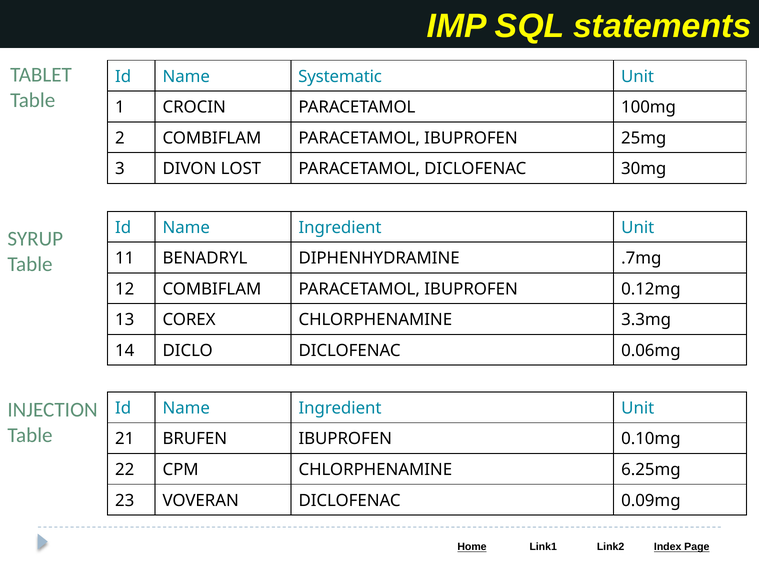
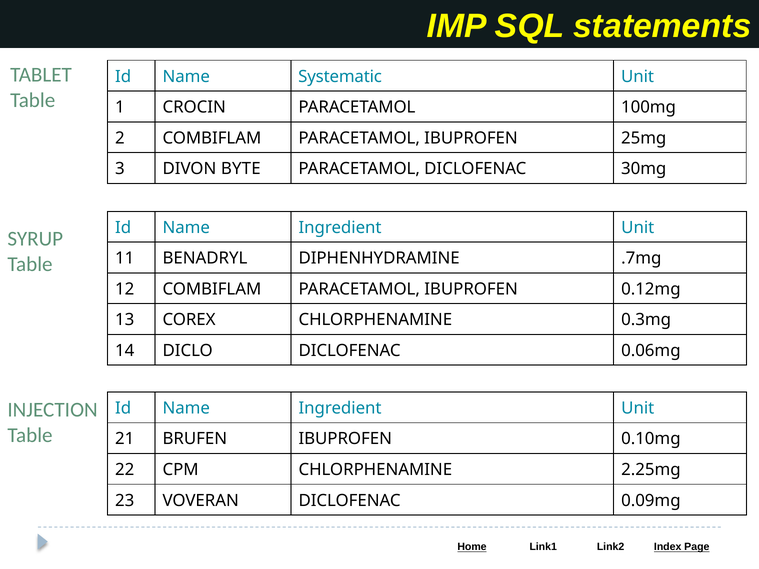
LOST: LOST -> BYTE
3.3mg: 3.3mg -> 0.3mg
6.25mg: 6.25mg -> 2.25mg
